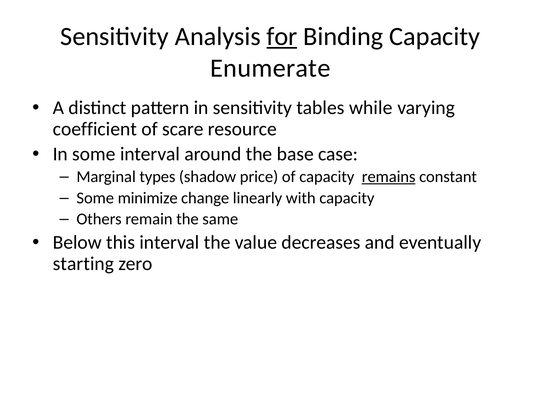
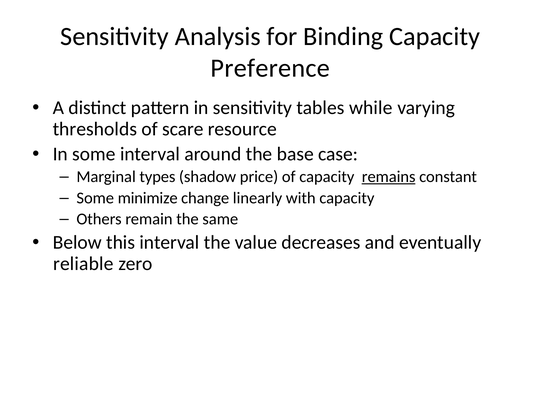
for underline: present -> none
Enumerate: Enumerate -> Preference
coefficient: coefficient -> thresholds
starting: starting -> reliable
